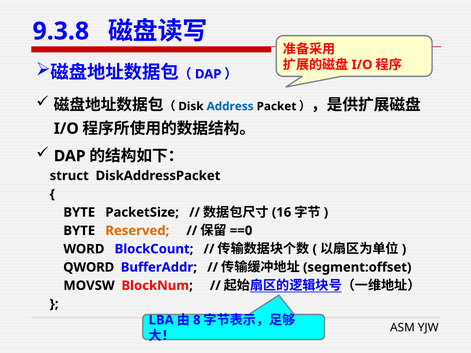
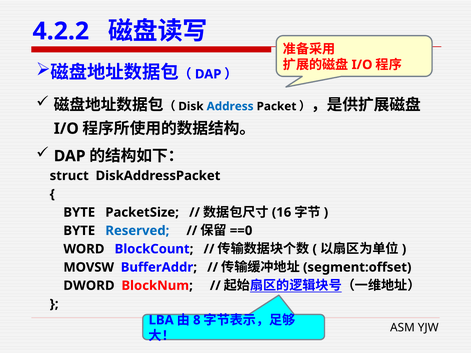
9.3.8: 9.3.8 -> 4.2.2
Reserved colour: orange -> blue
QWORD: QWORD -> MOVSW
MOVSW: MOVSW -> DWORD
